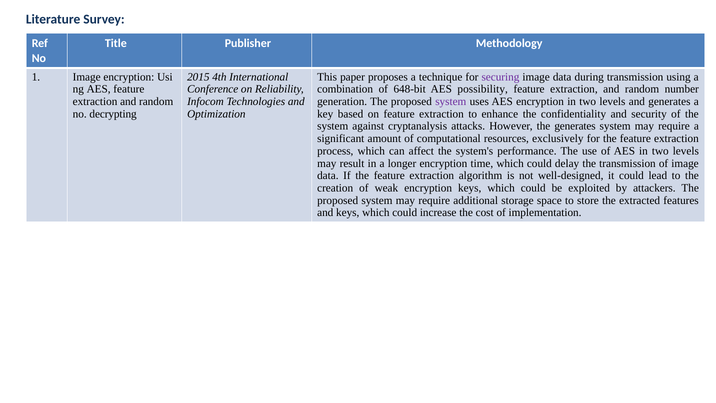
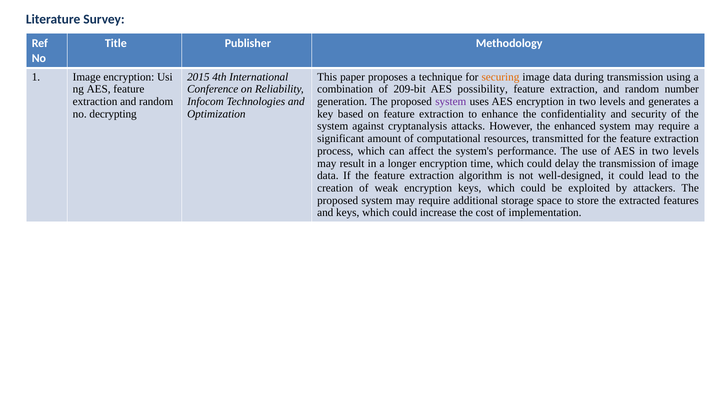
securing colour: purple -> orange
648-bit: 648-bit -> 209-bit
the generates: generates -> enhanced
exclusively: exclusively -> transmitted
